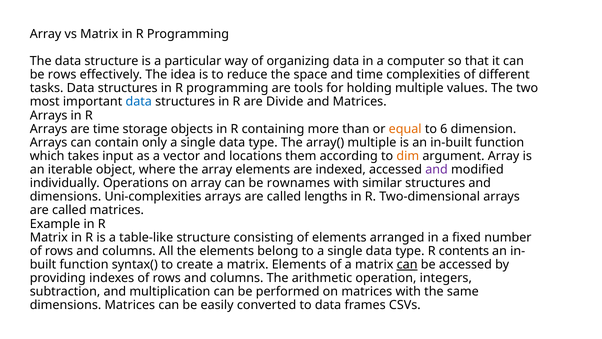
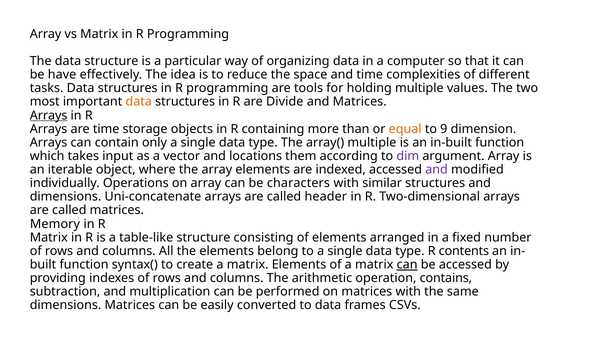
be rows: rows -> have
data at (139, 102) colour: blue -> orange
Arrays at (49, 115) underline: none -> present
6: 6 -> 9
dim colour: orange -> purple
rownames: rownames -> characters
Uni-complexities: Uni-complexities -> Uni-concatenate
lengths: lengths -> header
Example: Example -> Memory
integers: integers -> contains
